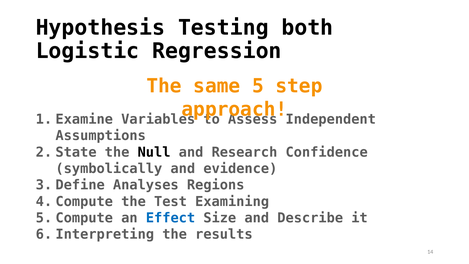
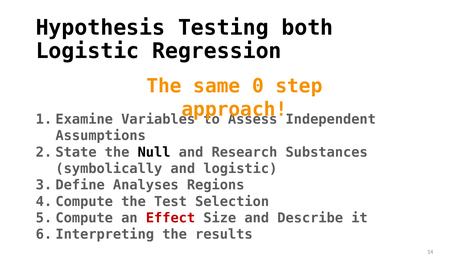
5: 5 -> 0
Confidence: Confidence -> Substances
and evidence: evidence -> logistic
Examining: Examining -> Selection
Effect colour: blue -> red
